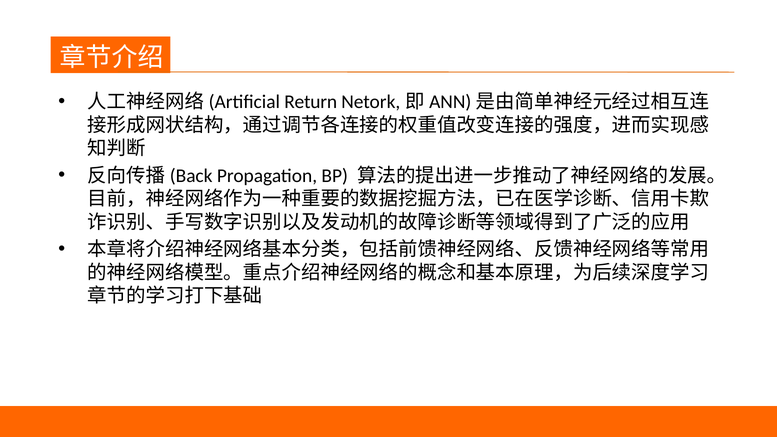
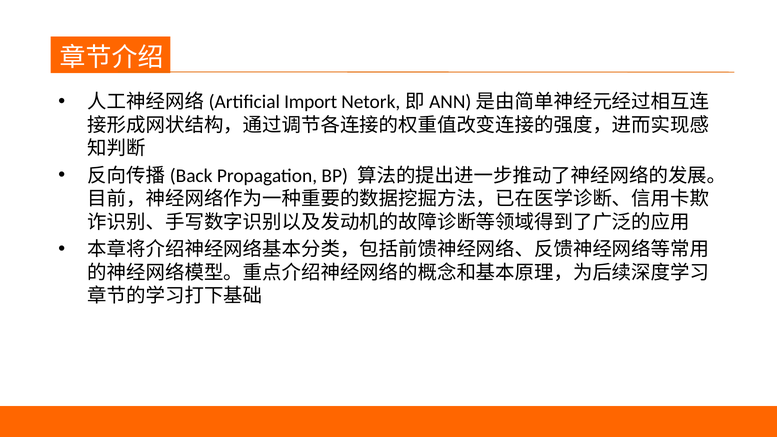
Return: Return -> Import
